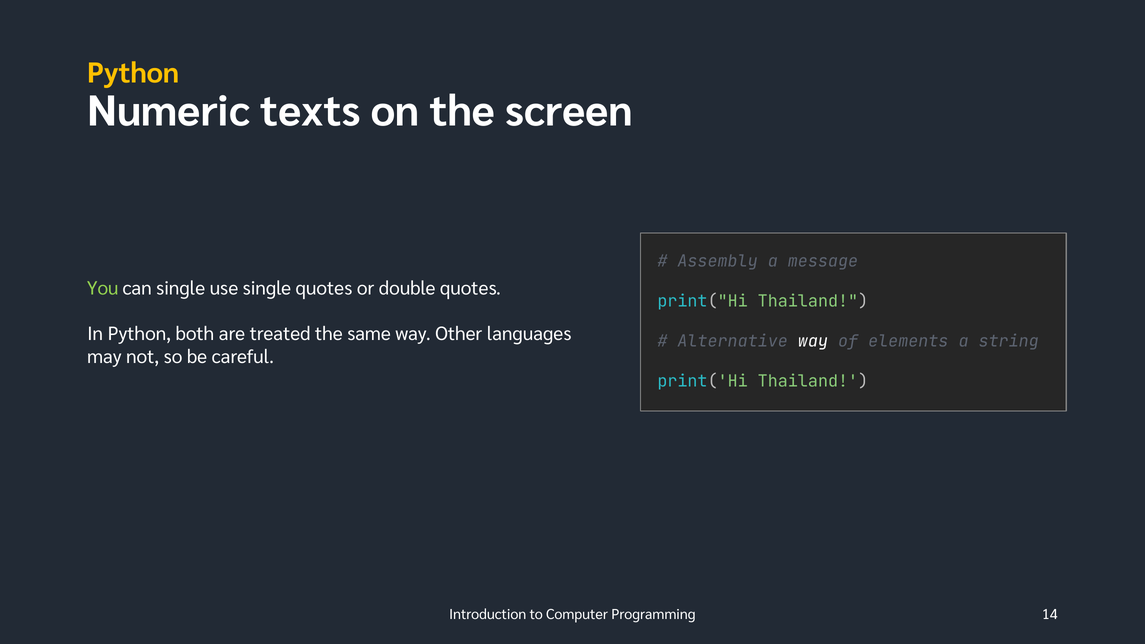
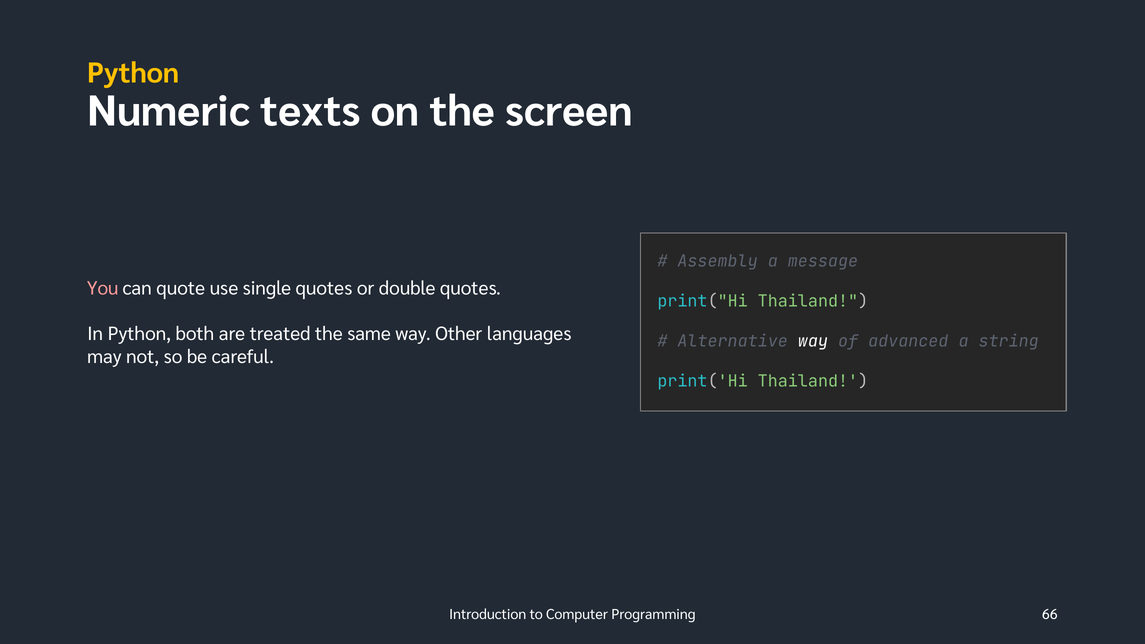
You colour: light green -> pink
can single: single -> quote
elements: elements -> advanced
14: 14 -> 66
